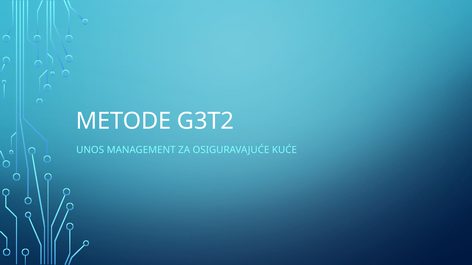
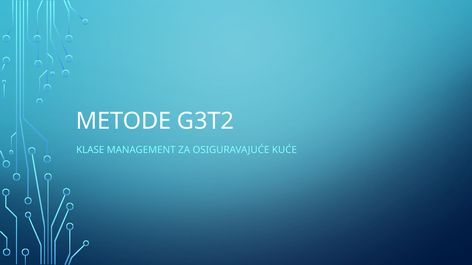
UNOS: UNOS -> KLASE
